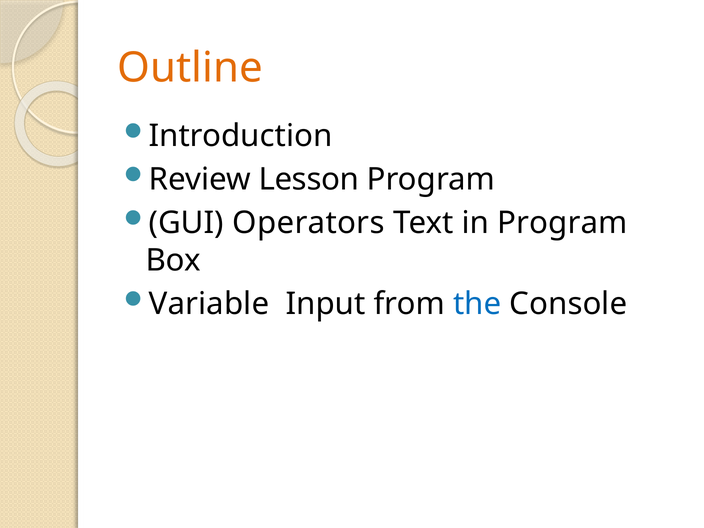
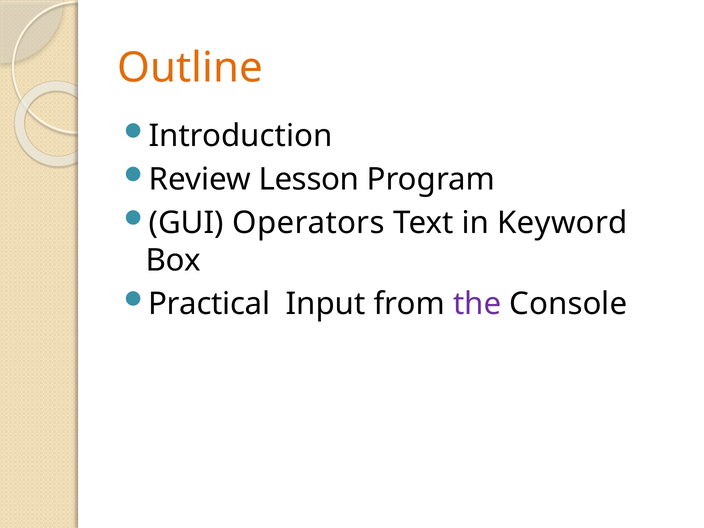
in Program: Program -> Keyword
Variable: Variable -> Practical
the colour: blue -> purple
